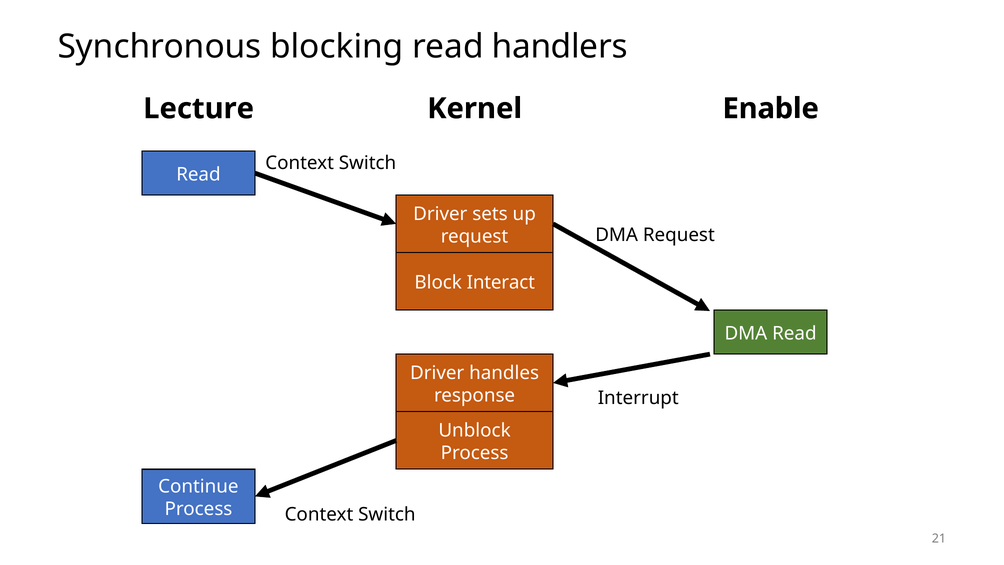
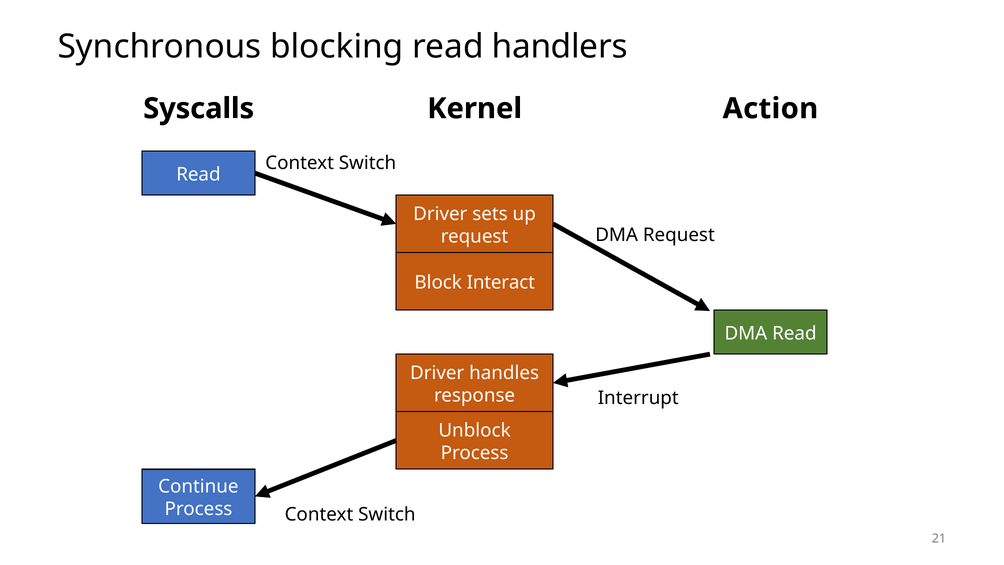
Lecture: Lecture -> Syscalls
Enable: Enable -> Action
